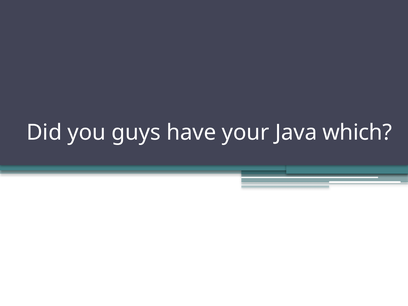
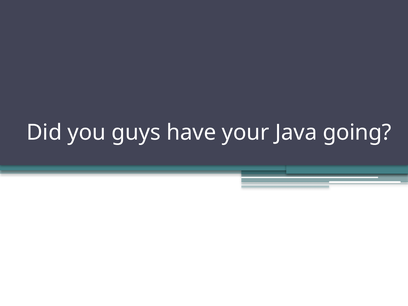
which: which -> going
